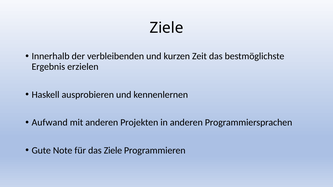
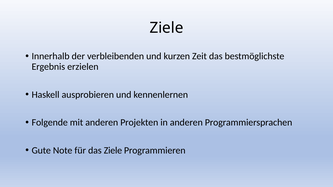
Aufwand: Aufwand -> Folgende
